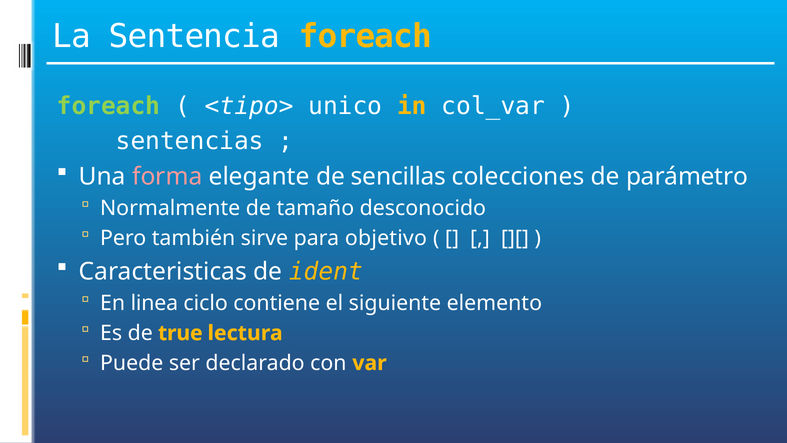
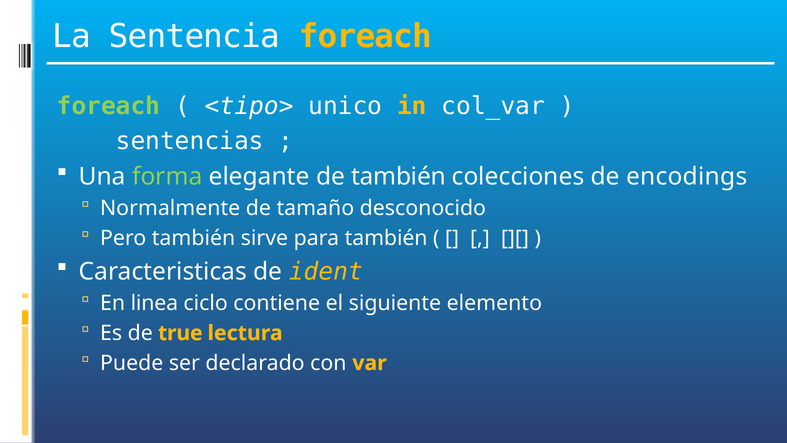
forma colour: pink -> light green
de sencillas: sencillas -> también
parámetro: parámetro -> encodings
para objetivo: objetivo -> también
